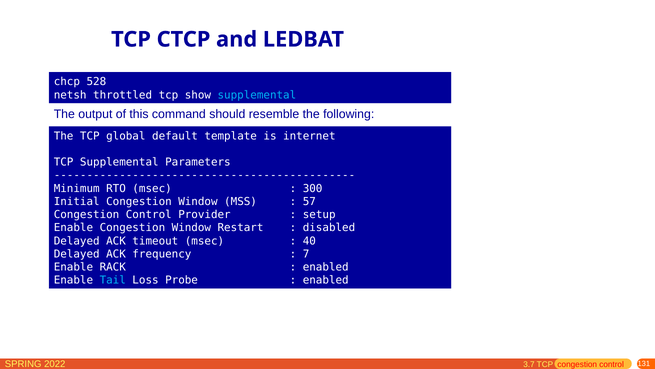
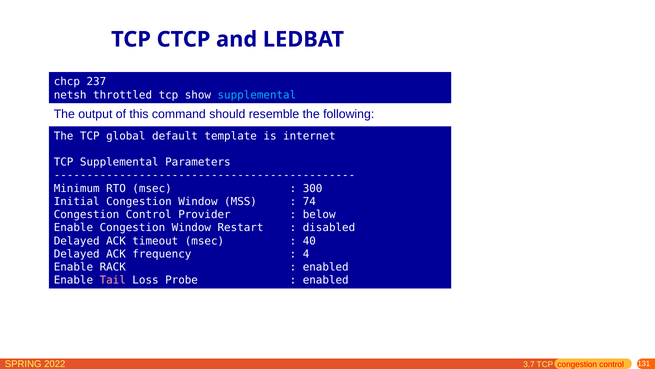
528: 528 -> 237
57: 57 -> 74
setup: setup -> below
7: 7 -> 4
Tail colour: light blue -> pink
